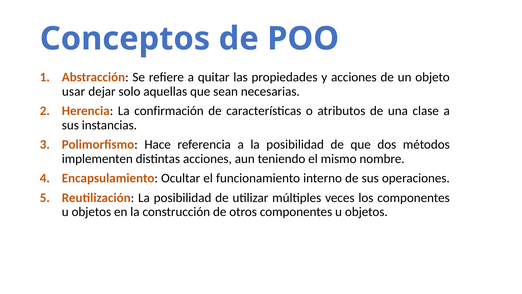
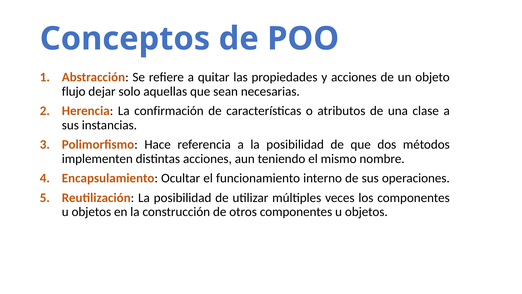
usar: usar -> flujo
